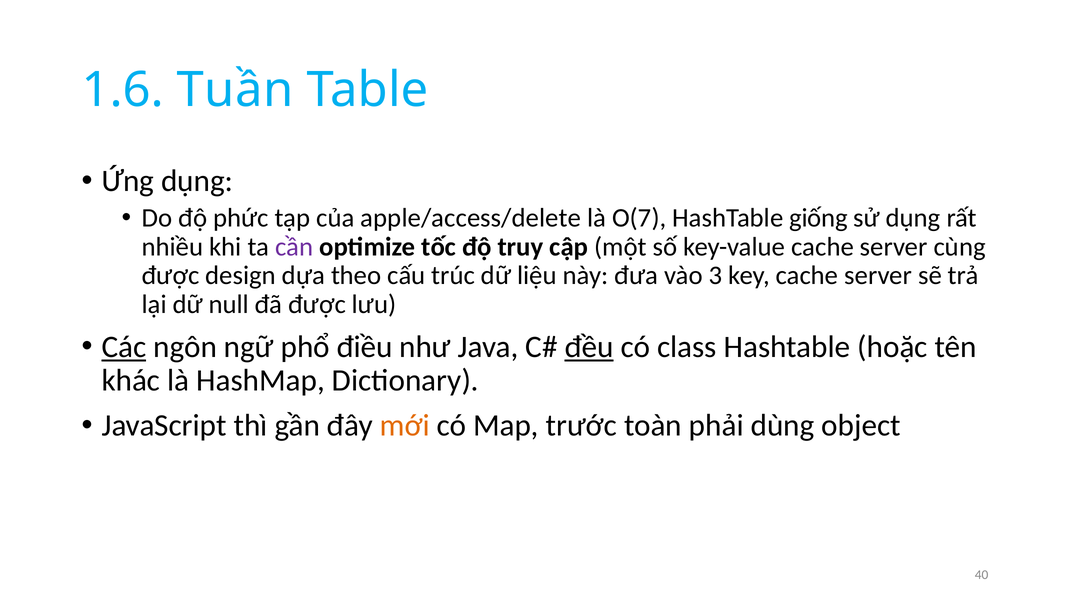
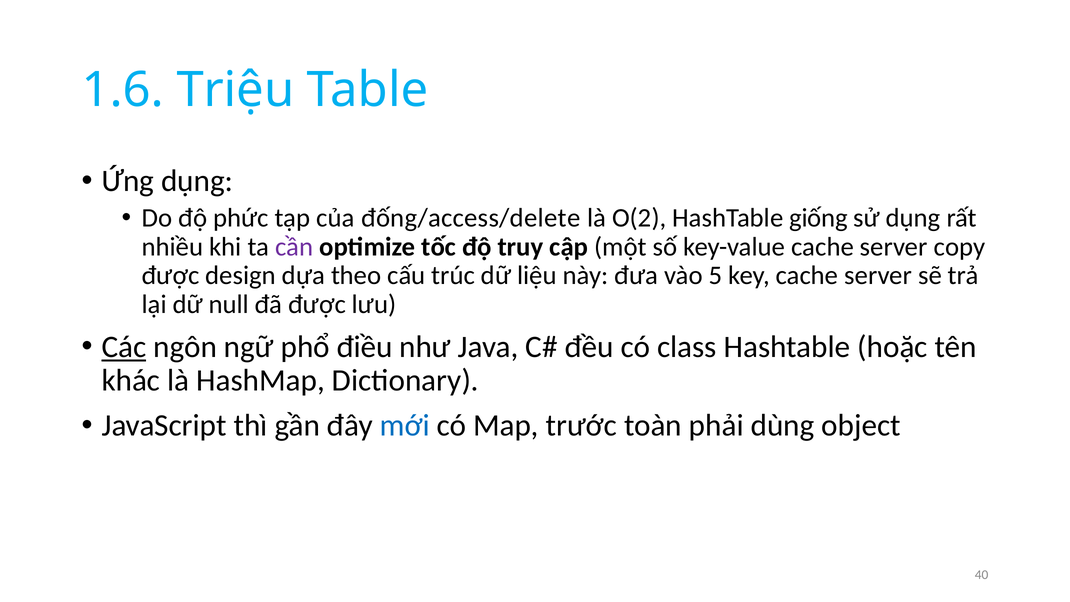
Tuần: Tuần -> Triệu
apple/access/delete: apple/access/delete -> đống/access/delete
O(7: O(7 -> O(2
cùng: cùng -> copy
3: 3 -> 5
đều underline: present -> none
mới colour: orange -> blue
